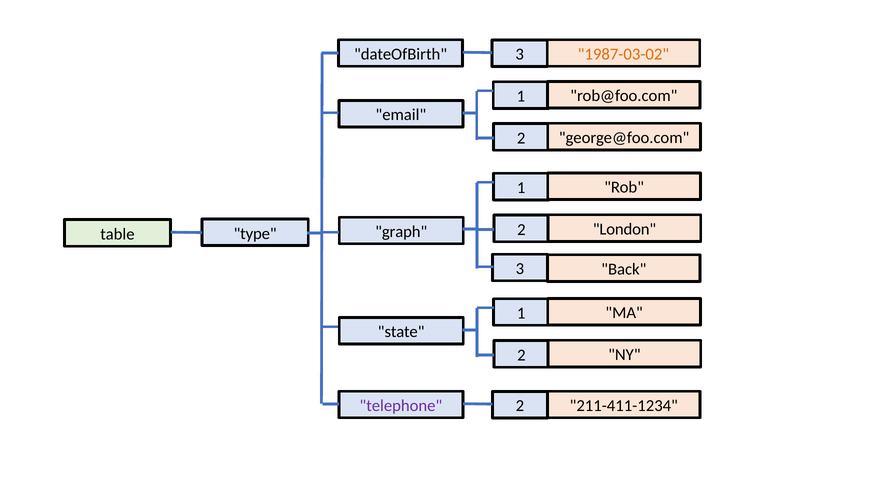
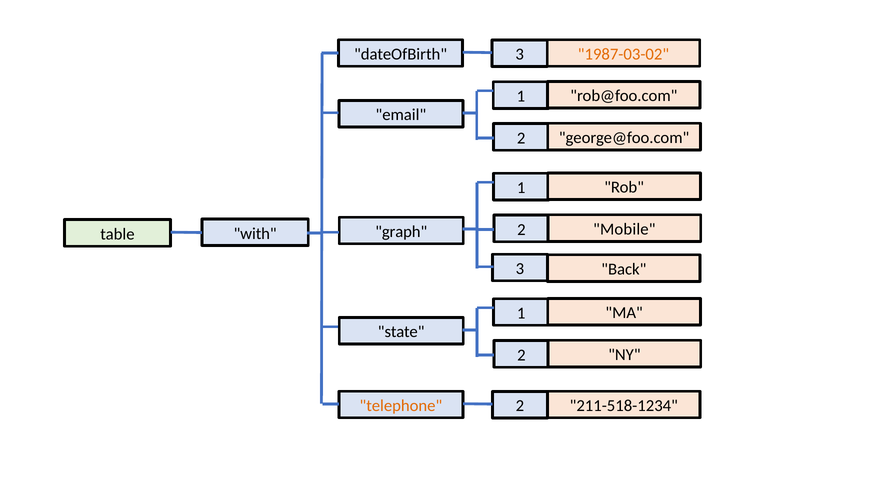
London: London -> Mobile
type: type -> with
telephone colour: purple -> orange
211-411-1234: 211-411-1234 -> 211-518-1234
